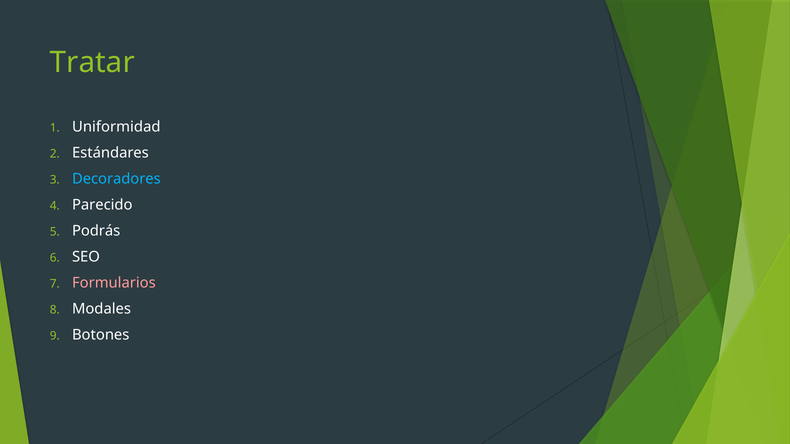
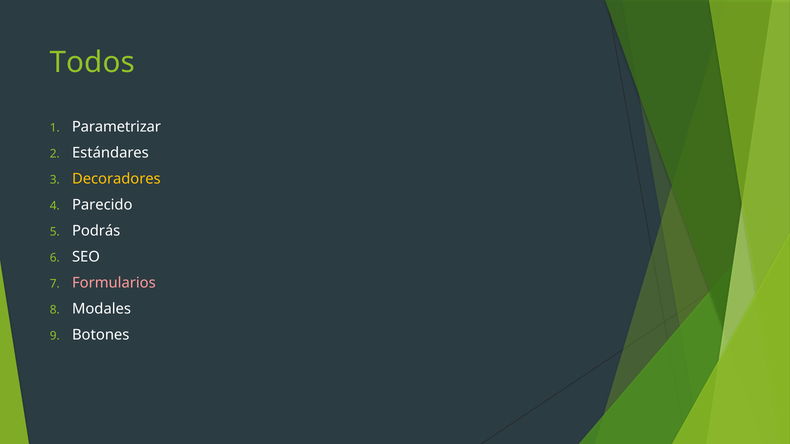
Tratar: Tratar -> Todos
Uniformidad: Uniformidad -> Parametrizar
Decoradores colour: light blue -> yellow
